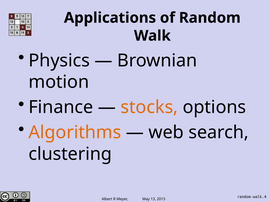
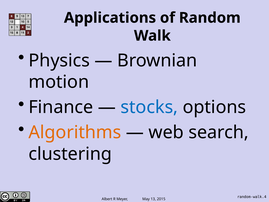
stocks colour: orange -> blue
